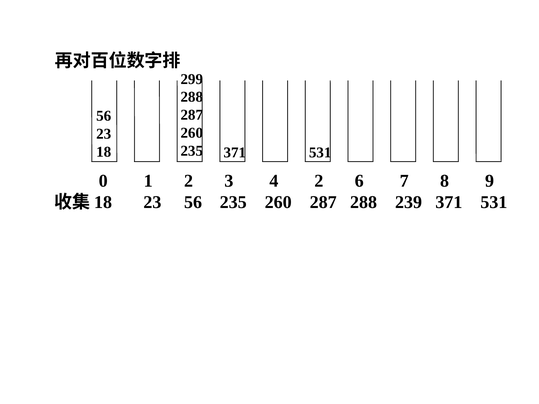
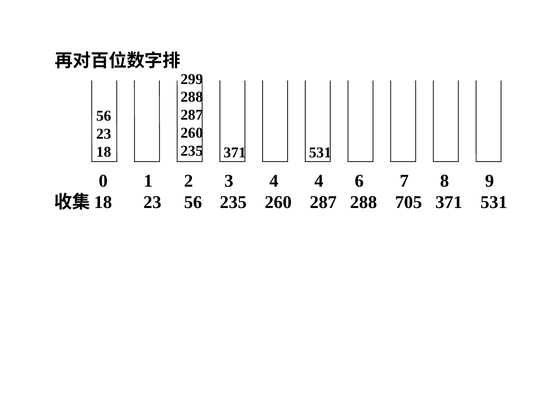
4 2: 2 -> 4
239: 239 -> 705
